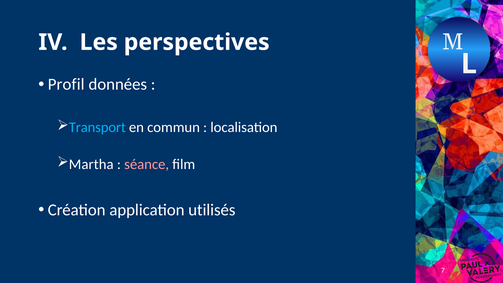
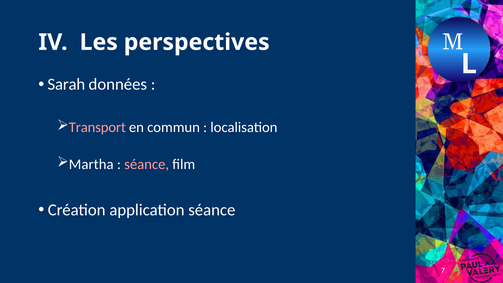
Profil: Profil -> Sarah
Transport colour: light blue -> pink
application utilisés: utilisés -> séance
